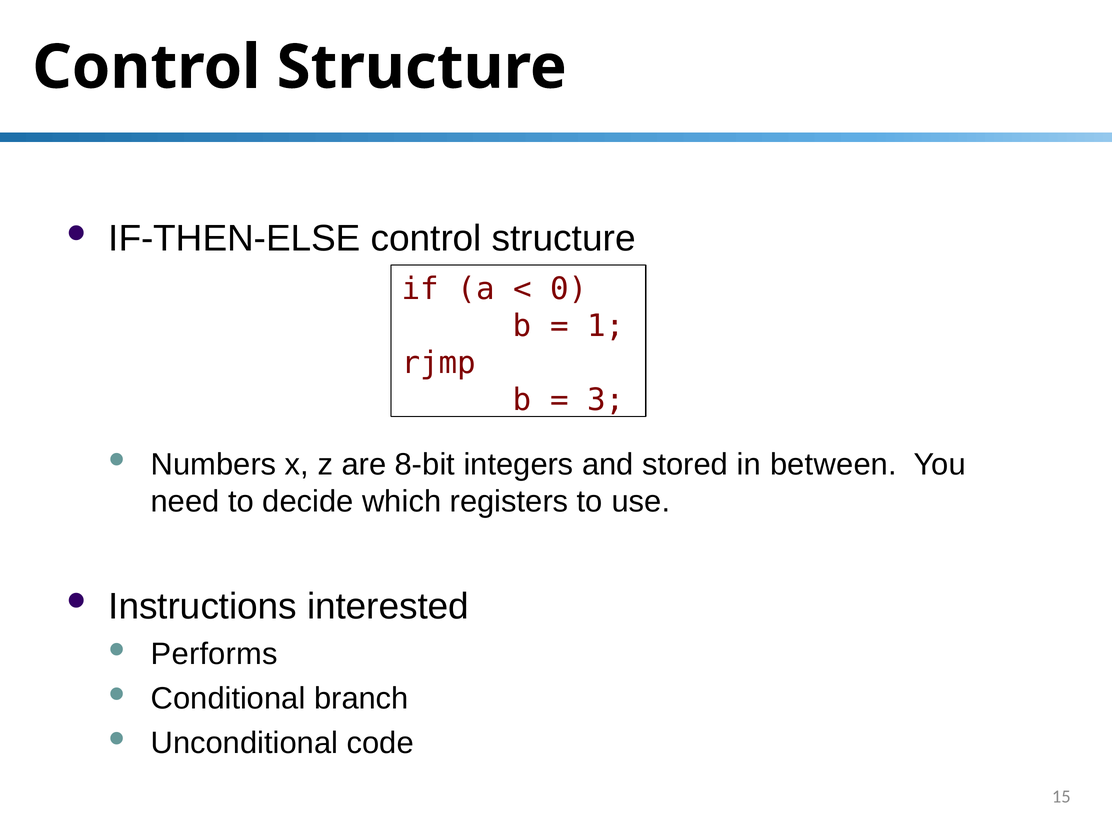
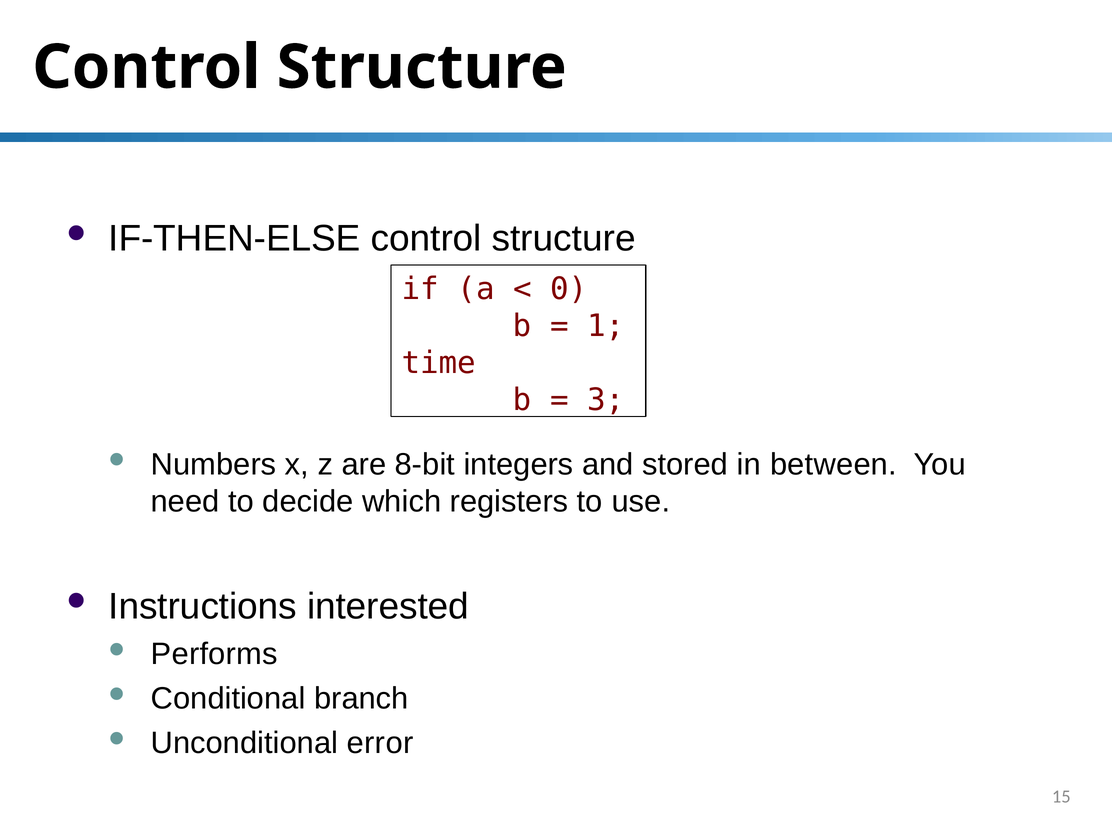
rjmp: rjmp -> time
code: code -> error
